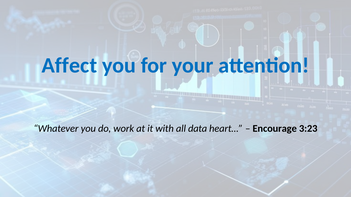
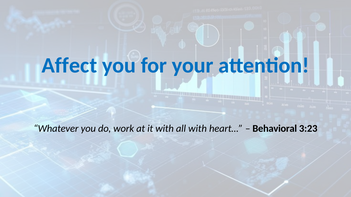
all data: data -> with
Encourage: Encourage -> Behavioral
